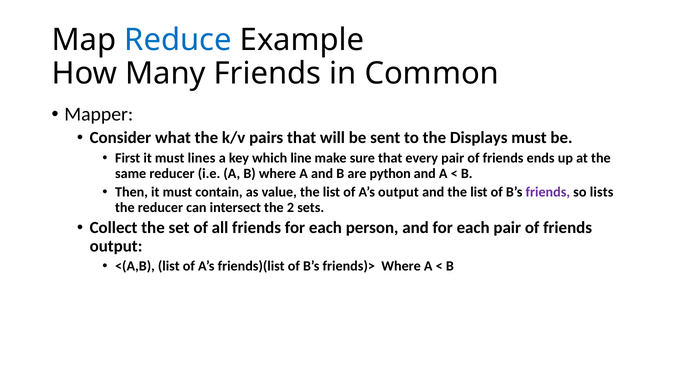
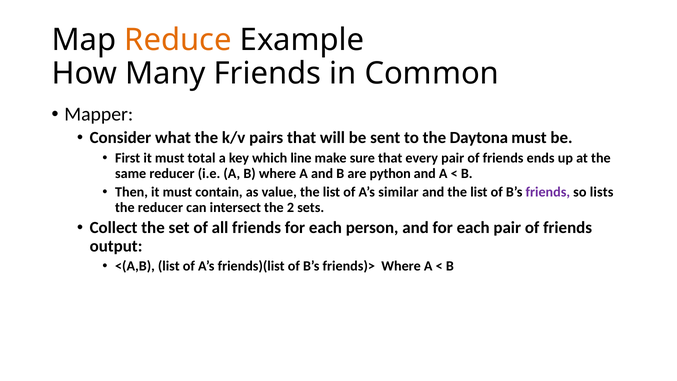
Reduce colour: blue -> orange
Displays: Displays -> Daytona
lines: lines -> total
A’s output: output -> similar
